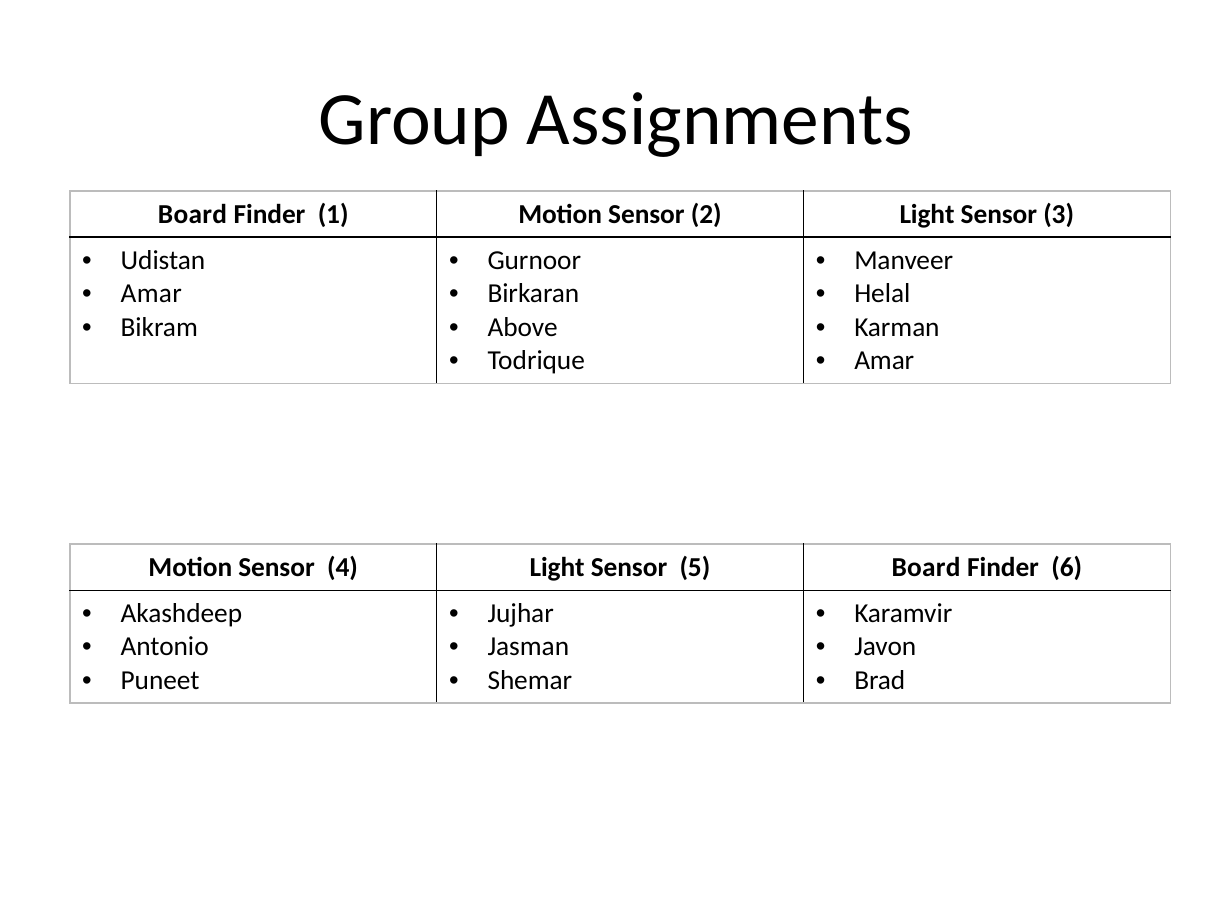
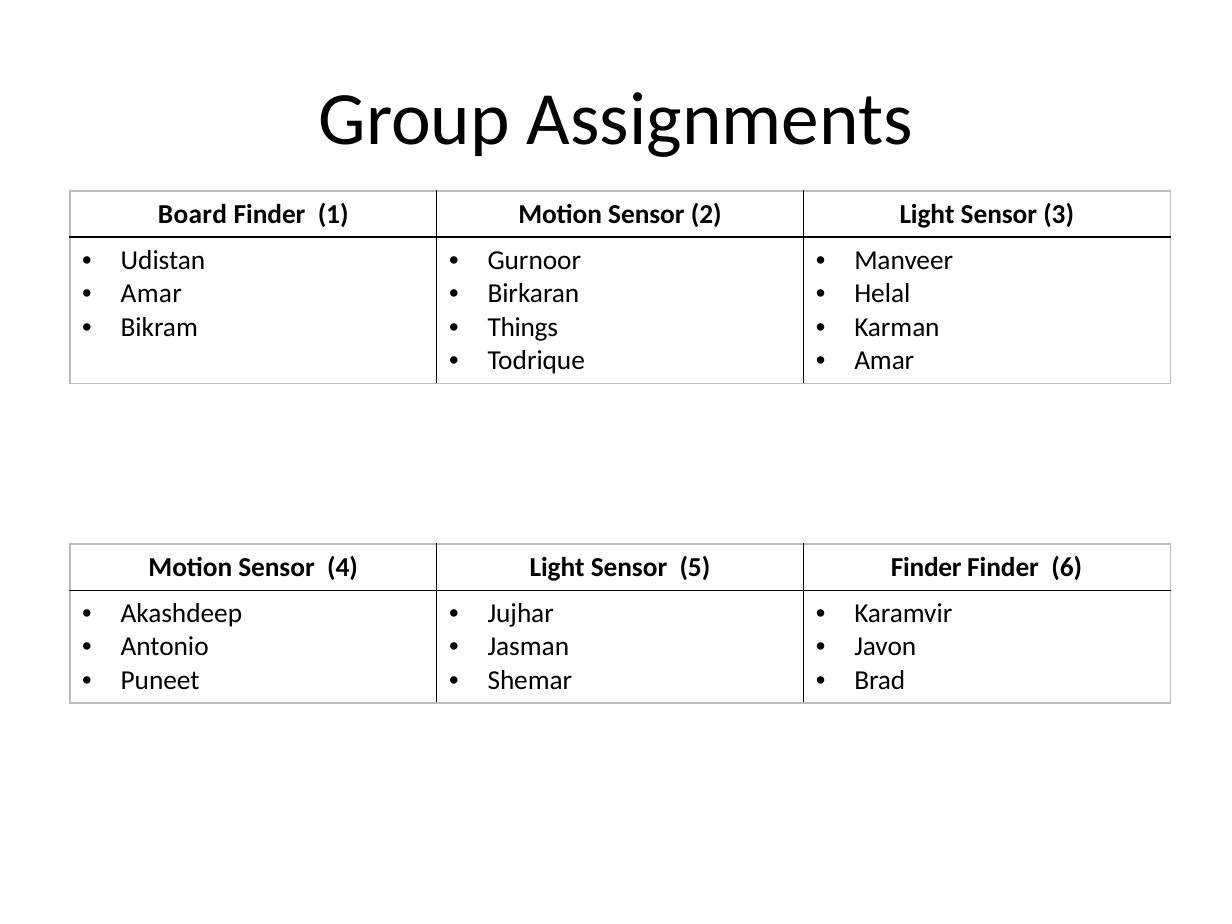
Above: Above -> Things
5 Board: Board -> Finder
